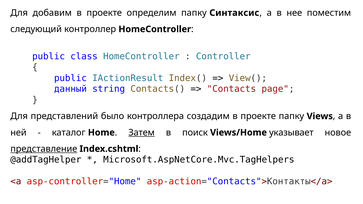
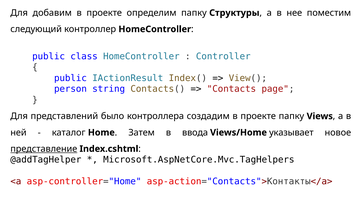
Синтаксис: Синтаксис -> Структуры
данный: данный -> person
Затем underline: present -> none
поиск: поиск -> ввода
